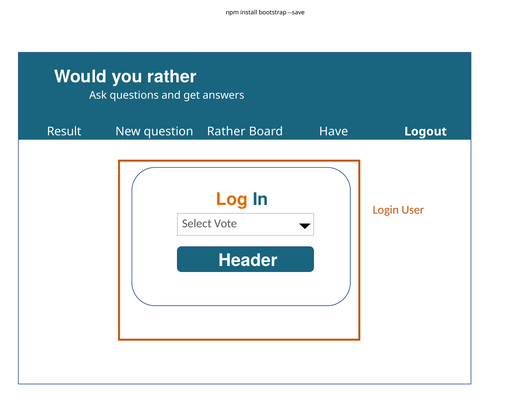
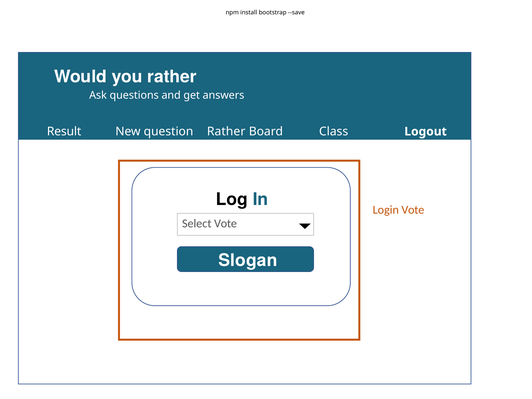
Have: Have -> Class
Log colour: orange -> black
Login User: User -> Vote
Header: Header -> Slogan
